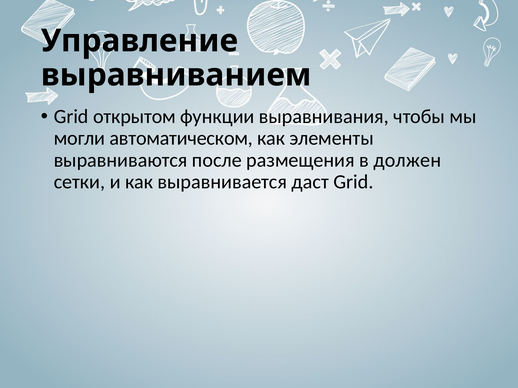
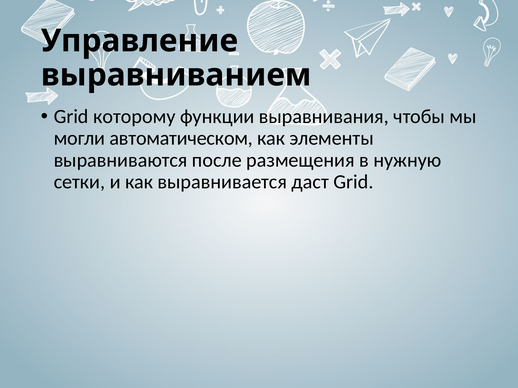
открытом: открытом -> которому
должен: должен -> нужную
